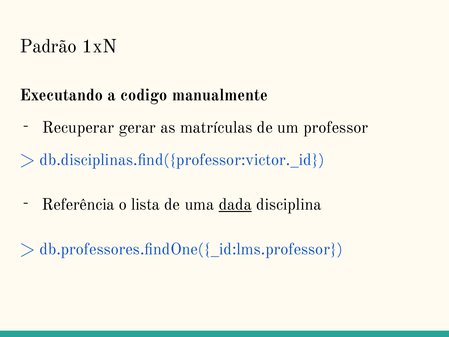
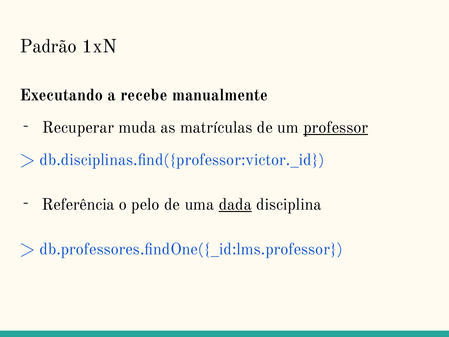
codigo: codigo -> recebe
gerar: gerar -> muda
professor underline: none -> present
lista: lista -> pelo
